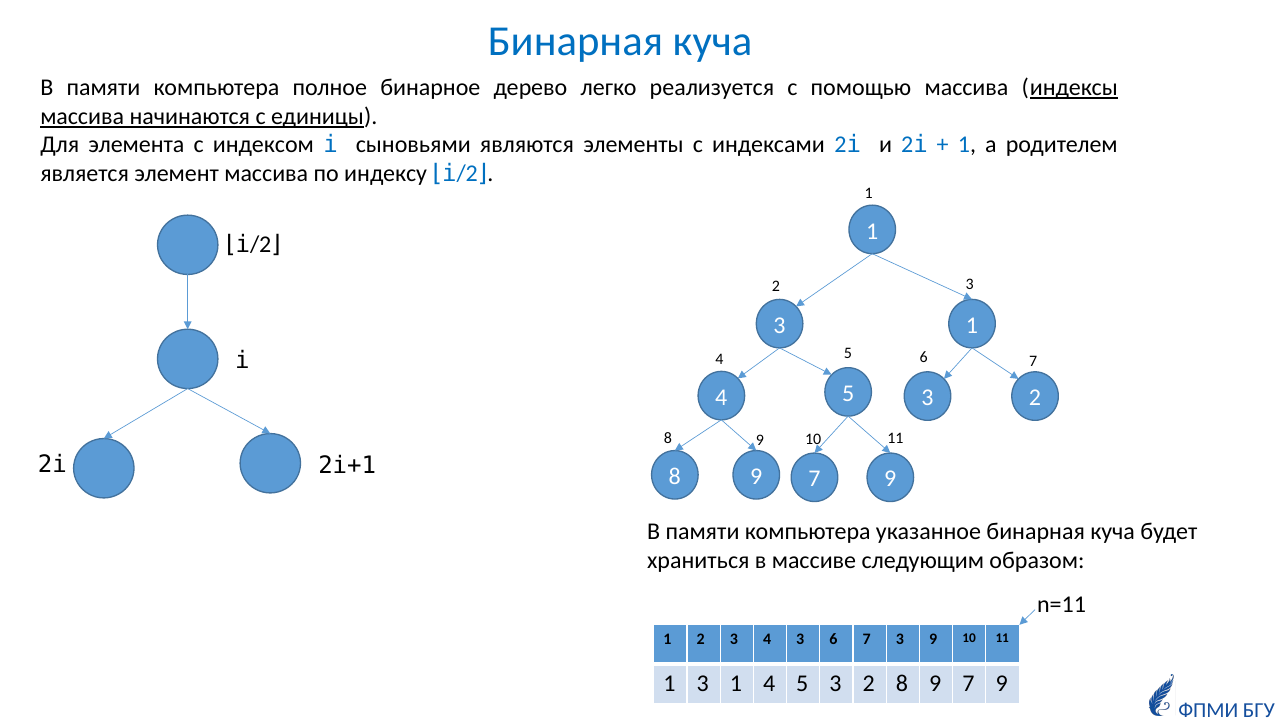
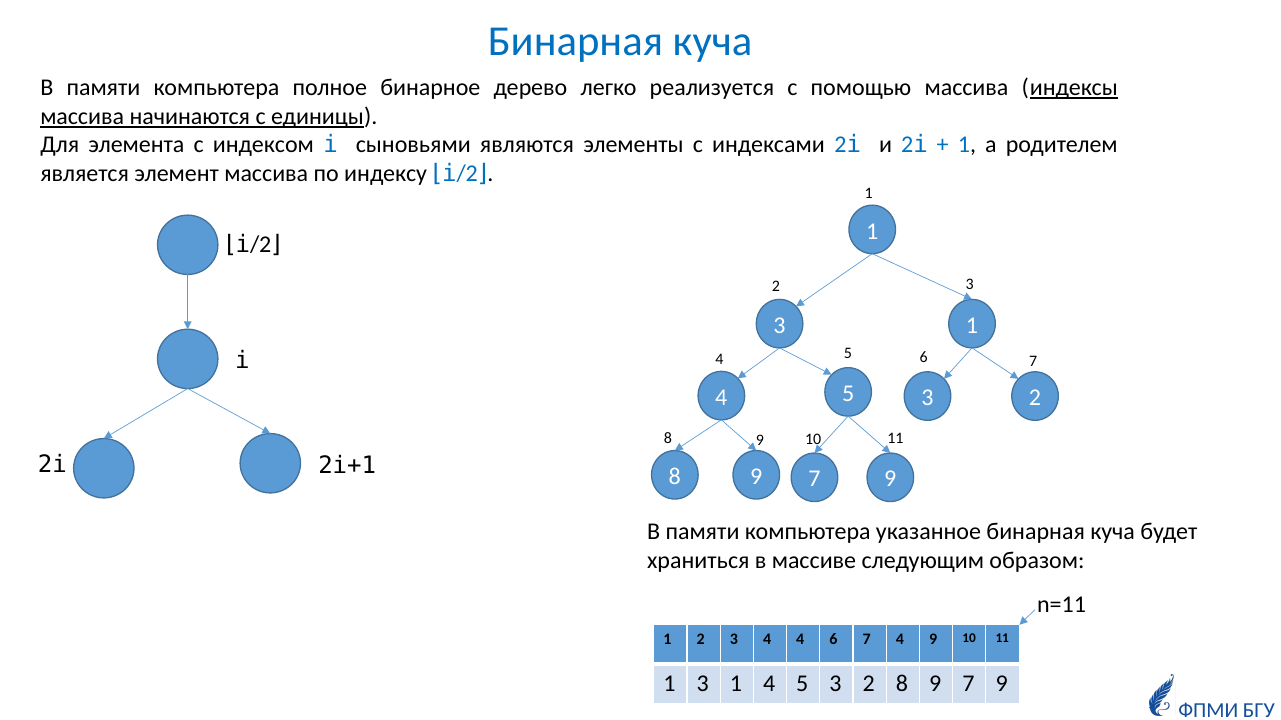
4 3: 3 -> 4
7 3: 3 -> 4
